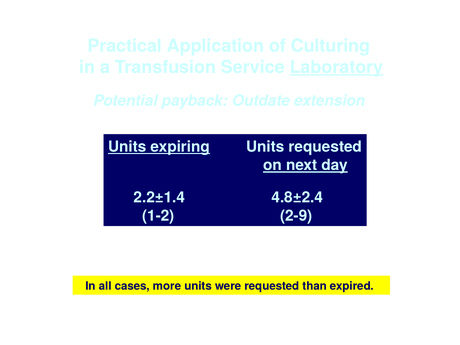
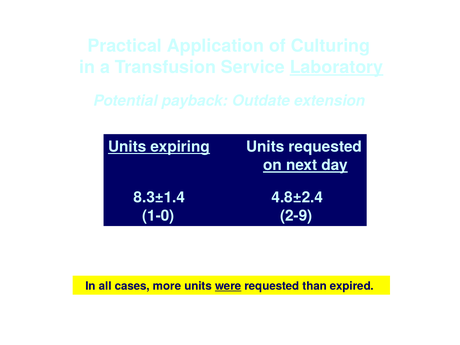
2.2±1.4: 2.2±1.4 -> 8.3±1.4
1-2: 1-2 -> 1-0
were underline: none -> present
